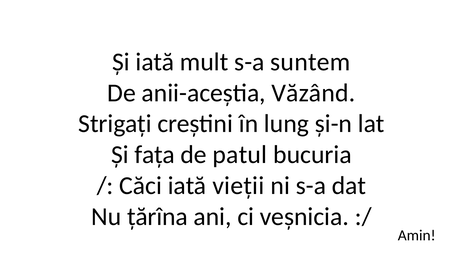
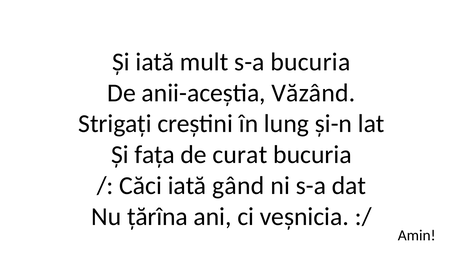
s-a suntem: suntem -> bucuria
patul: patul -> curat
vieții: vieții -> gând
